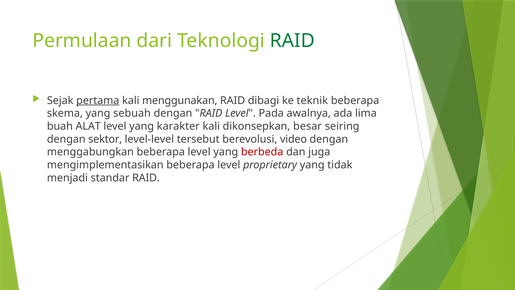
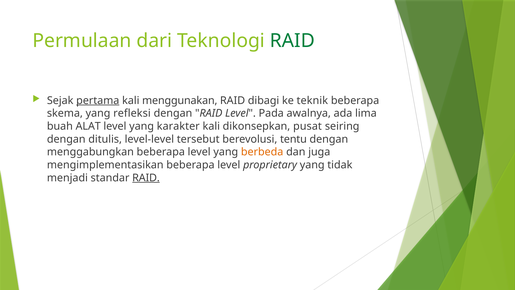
sebuah: sebuah -> refleksi
besar: besar -> pusat
sektor: sektor -> ditulis
video: video -> tentu
berbeda colour: red -> orange
RAID at (146, 178) underline: none -> present
